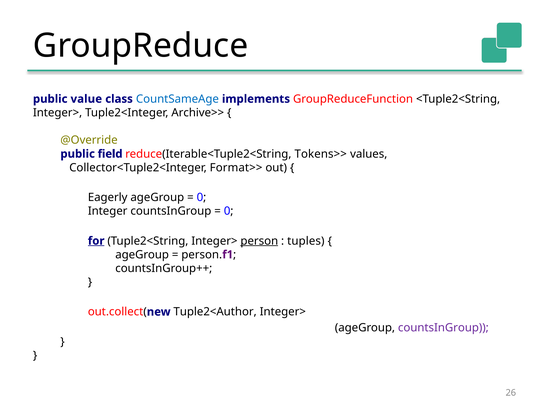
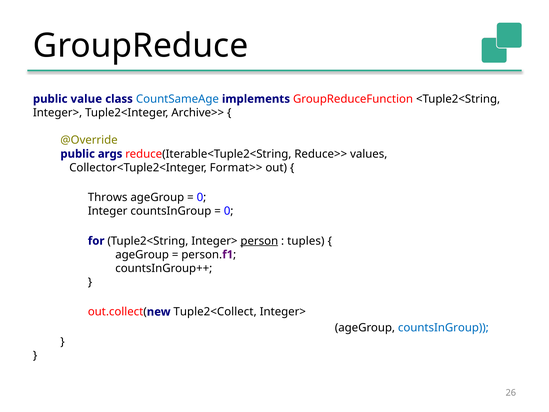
field: field -> args
Tokens>>: Tokens>> -> Reduce>>
Eagerly: Eagerly -> Throws
for underline: present -> none
Tuple2<Author: Tuple2<Author -> Tuple2<Collect
countsInGroup at (443, 328) colour: purple -> blue
